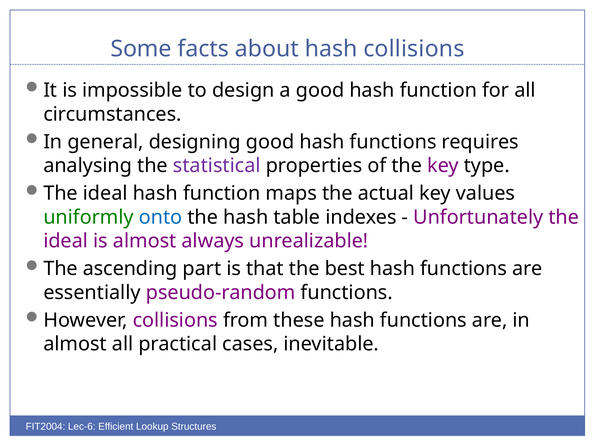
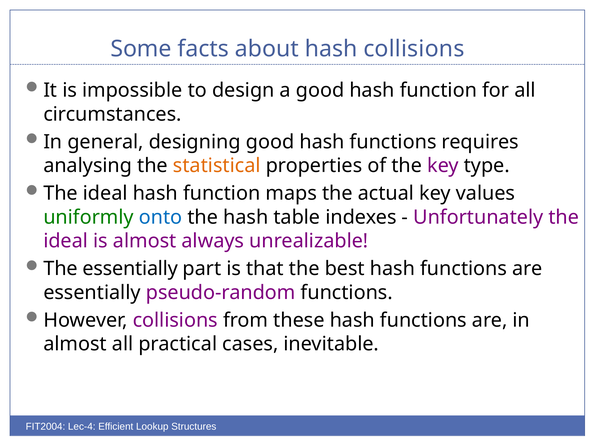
statistical colour: purple -> orange
The ascending: ascending -> essentially
Lec-6: Lec-6 -> Lec-4
